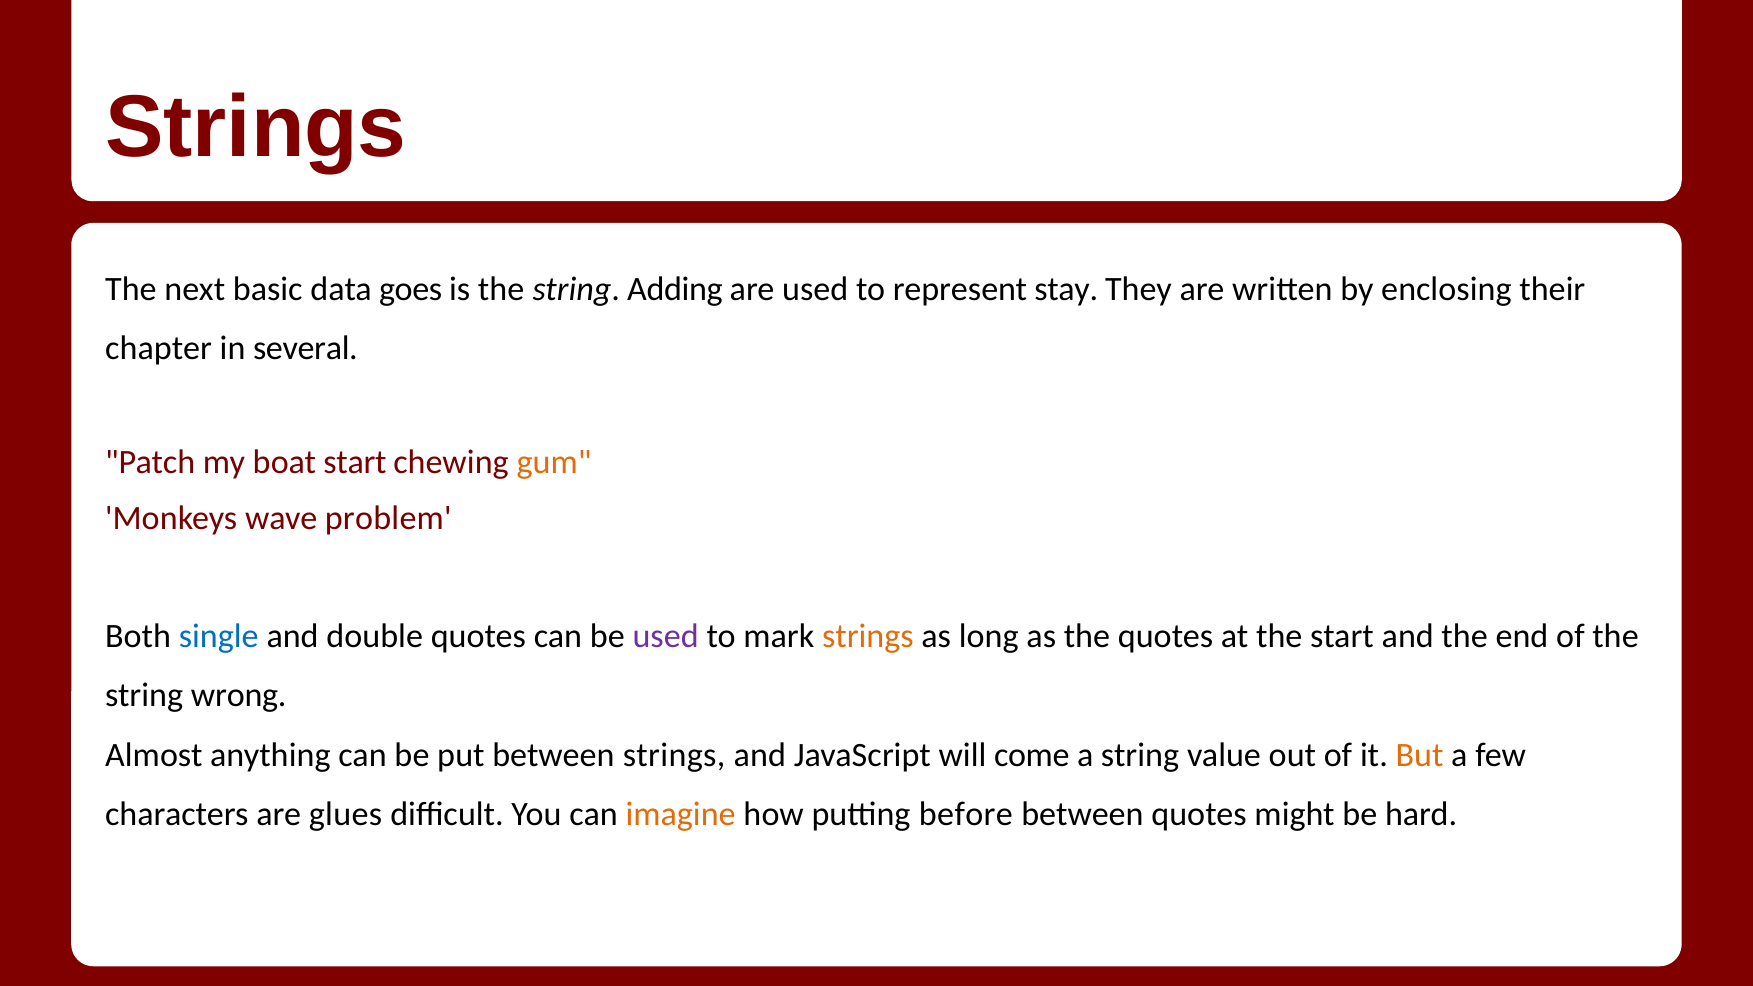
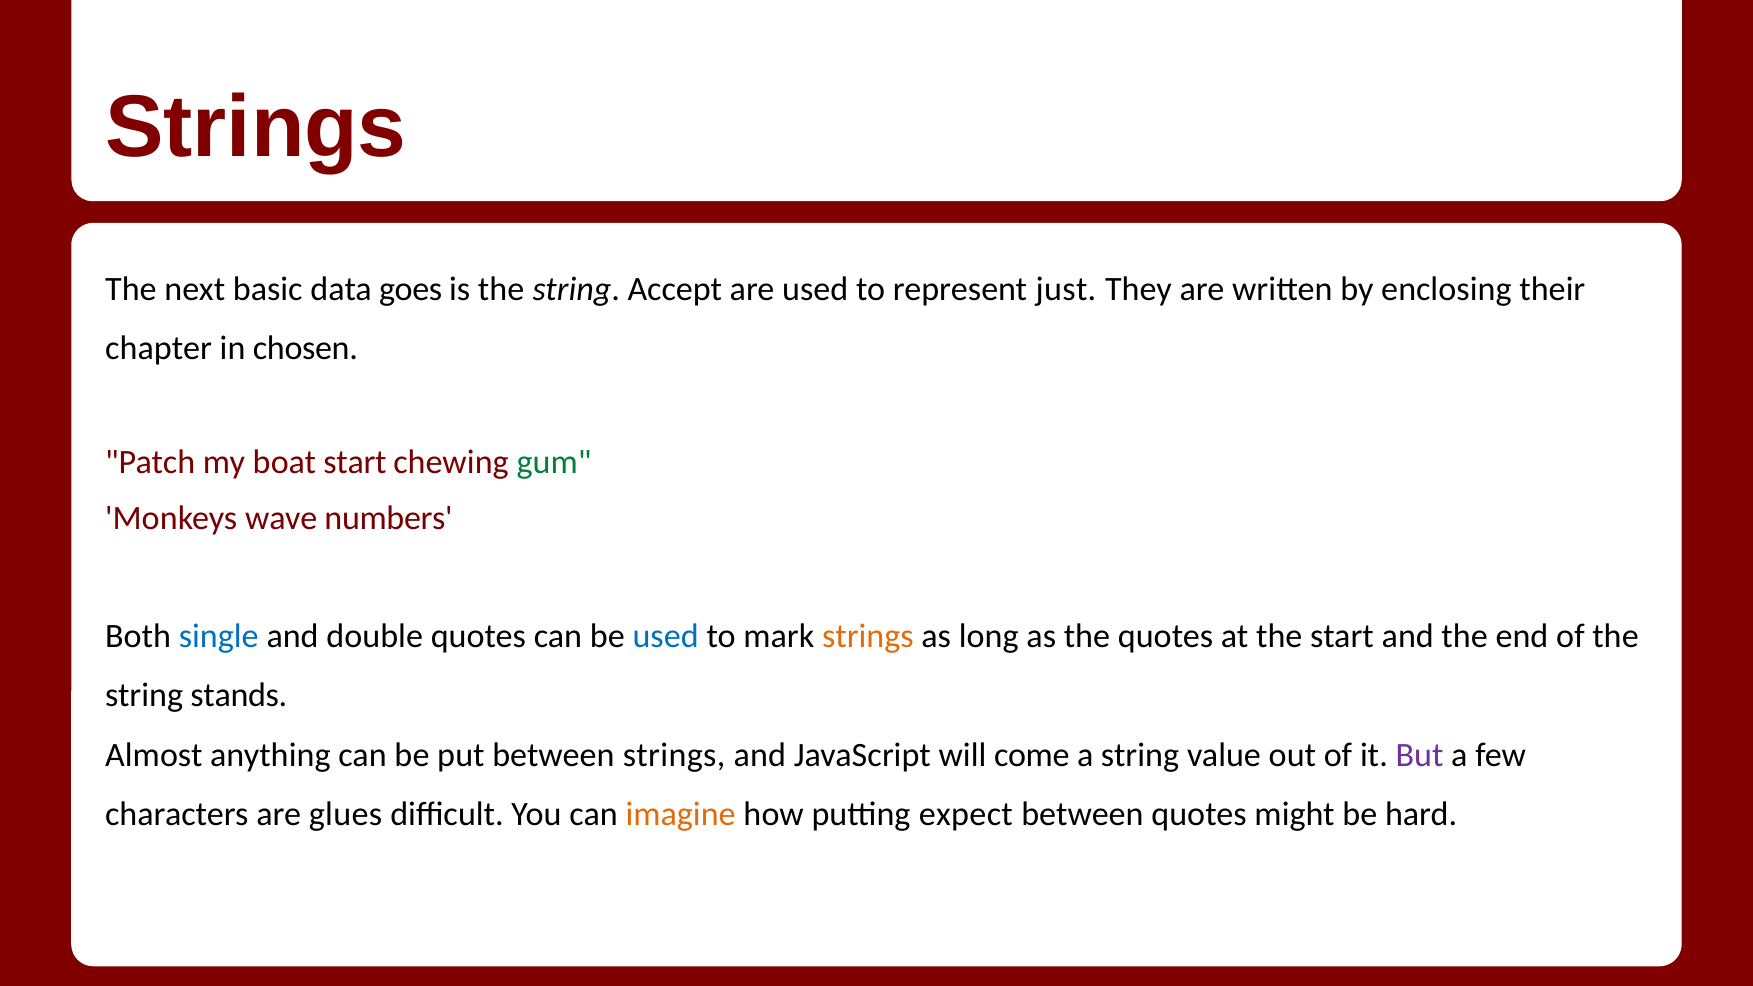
Adding: Adding -> Accept
stay: stay -> just
several: several -> chosen
gum colour: orange -> green
problem: problem -> numbers
used at (666, 636) colour: purple -> blue
wrong: wrong -> stands
But colour: orange -> purple
before: before -> expect
